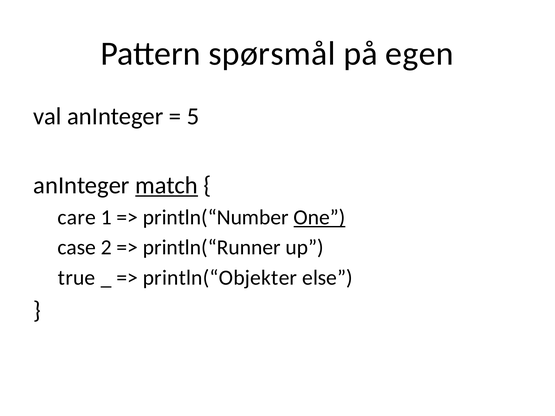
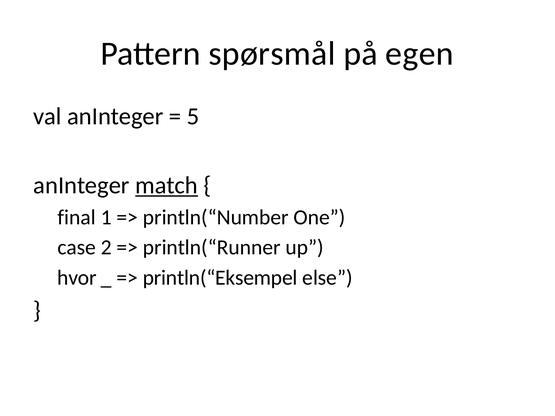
care: care -> final
One underline: present -> none
true: true -> hvor
println(“Objekter: println(“Objekter -> println(“Eksempel
